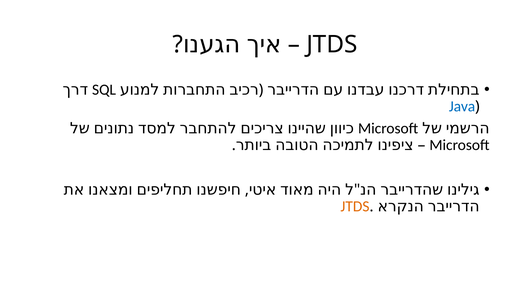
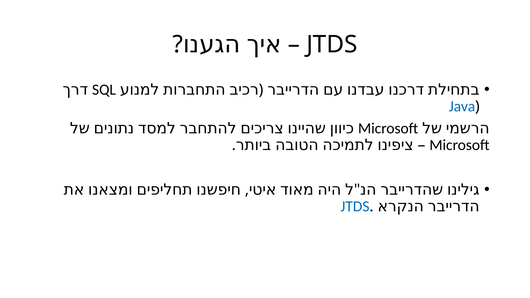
JTDS at (355, 206) colour: orange -> blue
